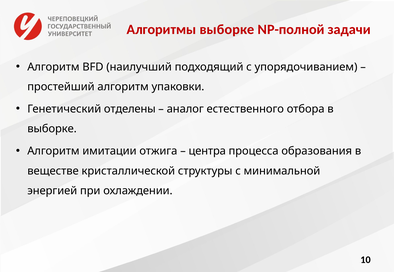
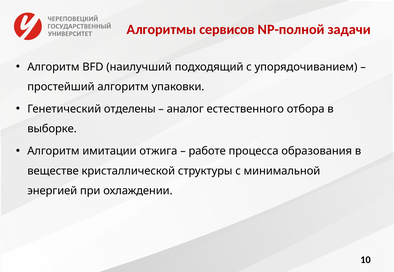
Алгоритмы выборке: выборке -> сервисов
центра: центра -> работе
